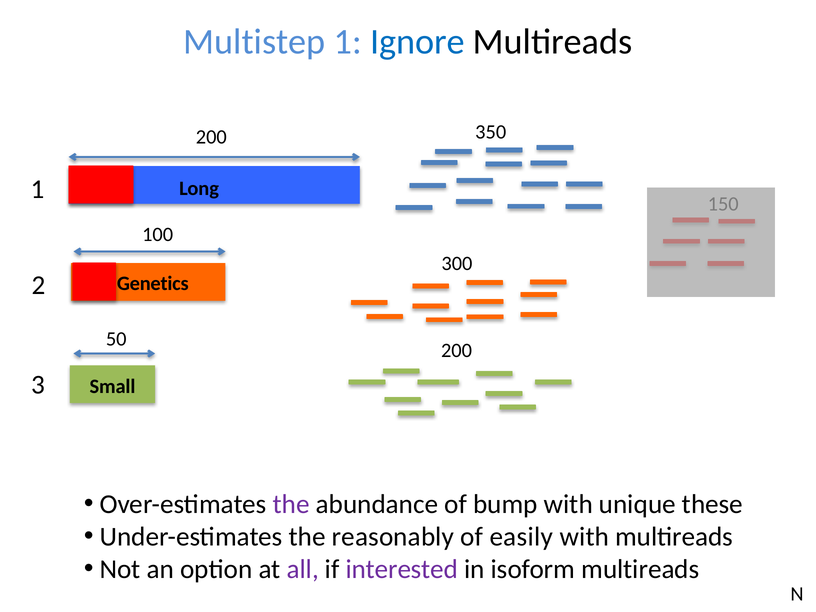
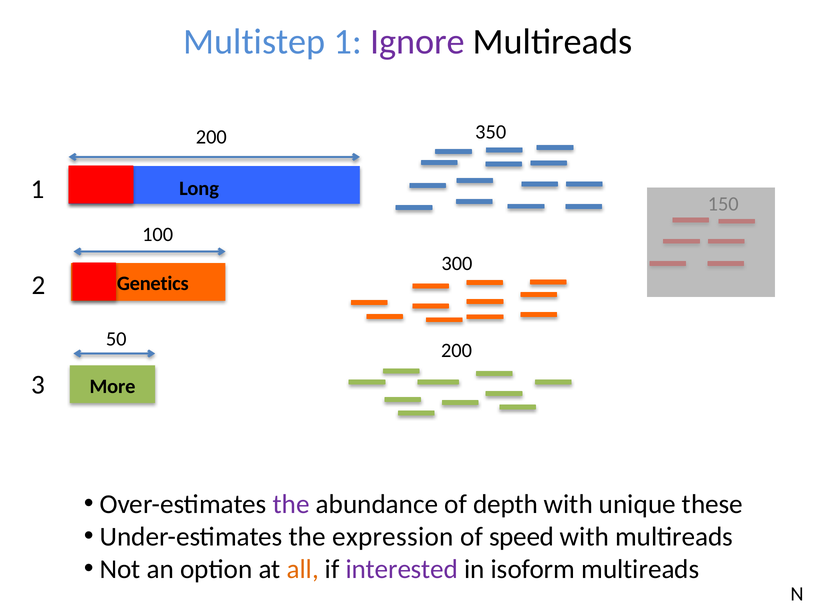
Ignore colour: blue -> purple
Small: Small -> More
bump: bump -> depth
reasonably: reasonably -> expression
easily: easily -> speed
all colour: purple -> orange
